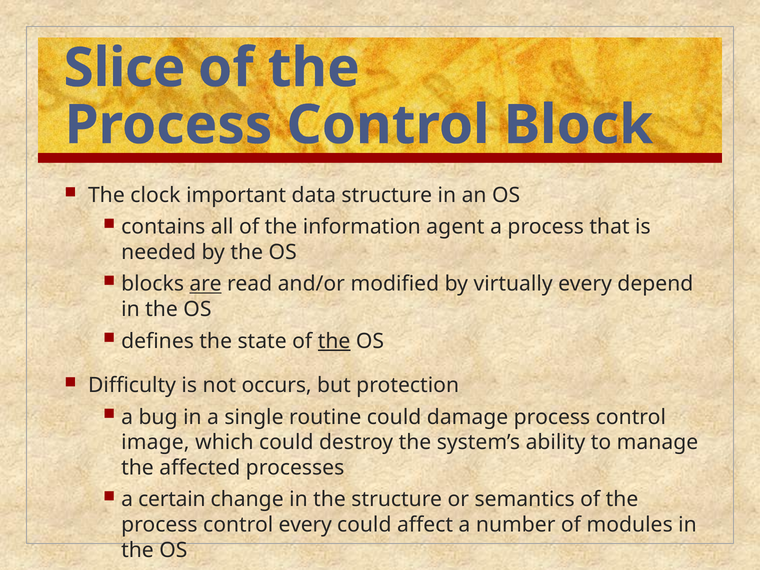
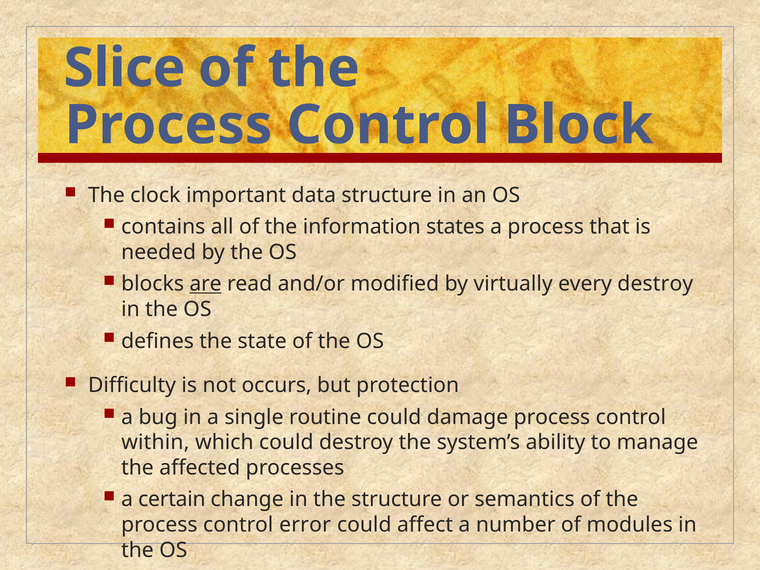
agent: agent -> states
every depend: depend -> destroy
the at (334, 341) underline: present -> none
image: image -> within
control every: every -> error
